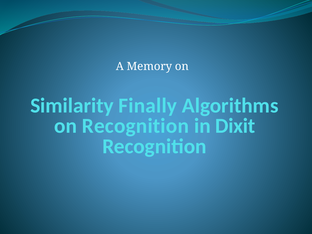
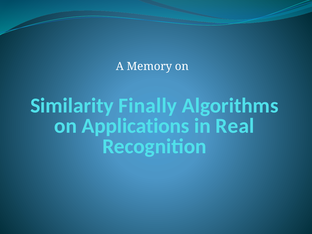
on Recognition: Recognition -> Applications
Dixit: Dixit -> Real
